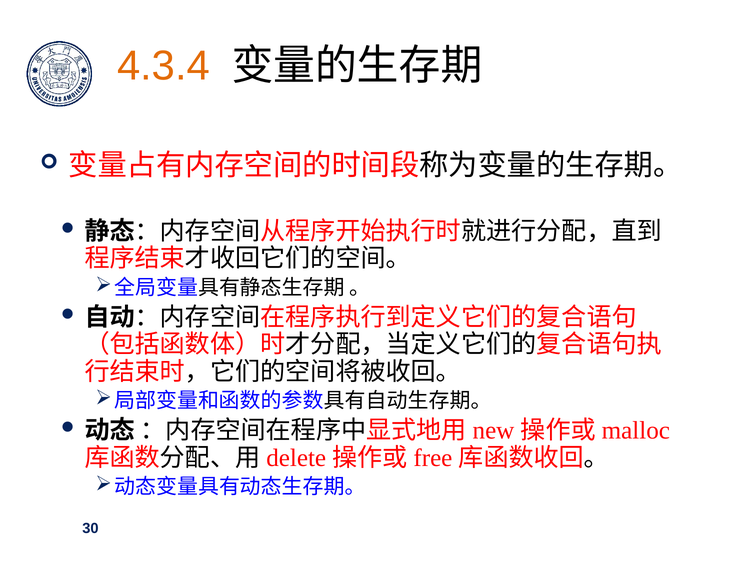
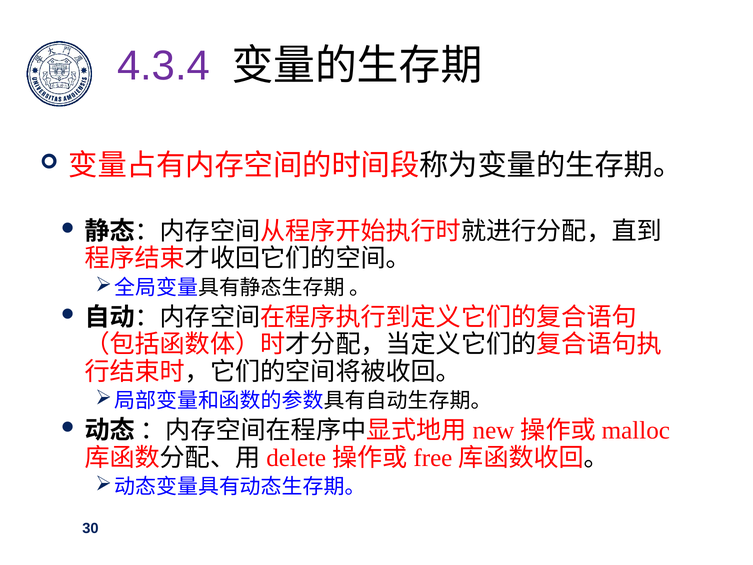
4.3.4 colour: orange -> purple
